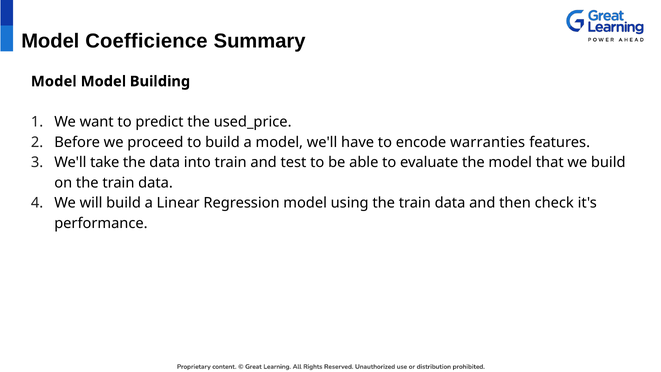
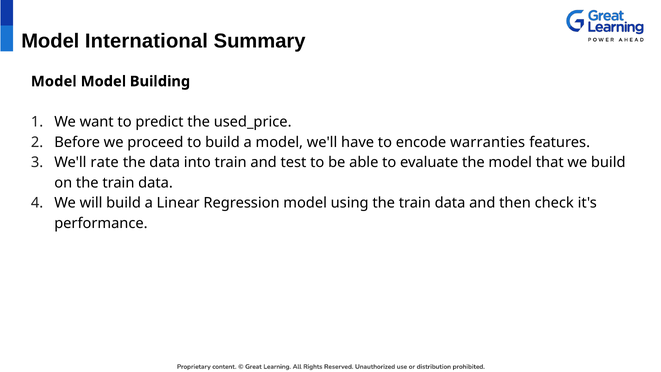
Coefficience: Coefficience -> International
take: take -> rate
